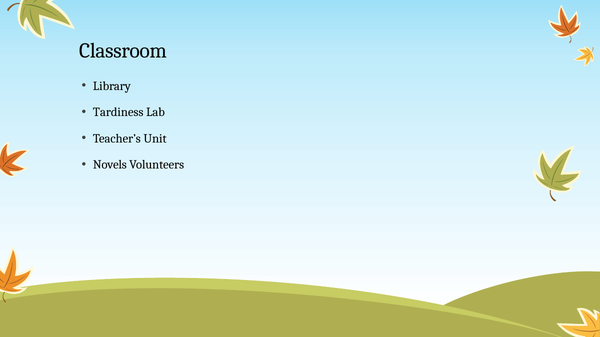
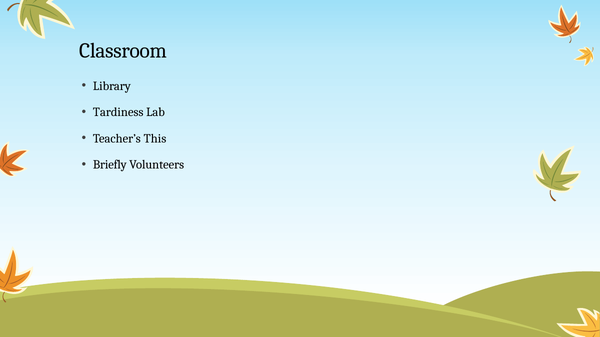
Unit: Unit -> This
Novels: Novels -> Briefly
